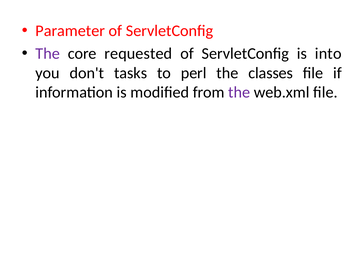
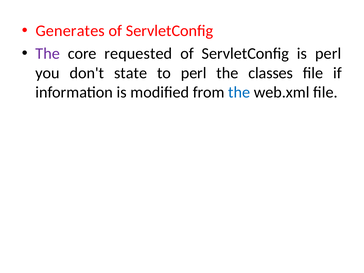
Parameter: Parameter -> Generates
is into: into -> perl
tasks: tasks -> state
the at (239, 92) colour: purple -> blue
